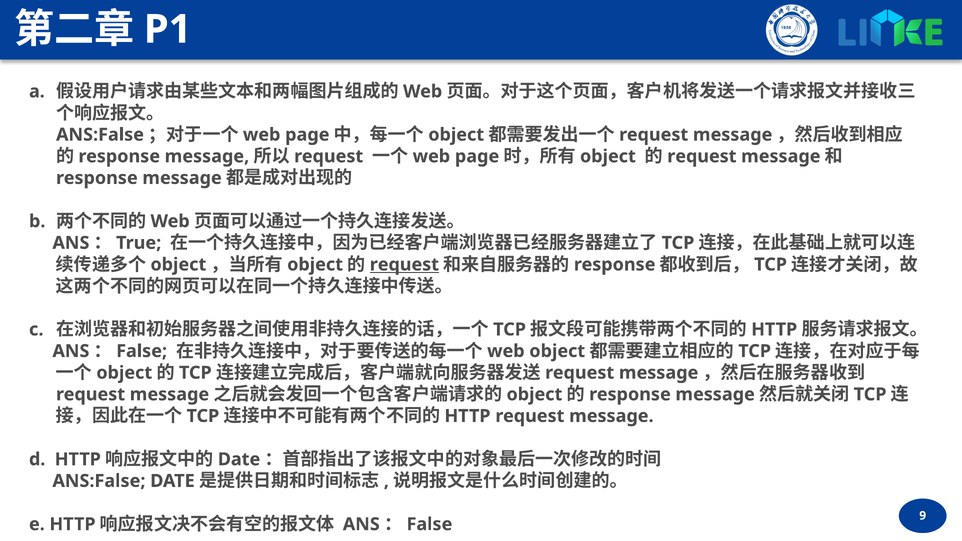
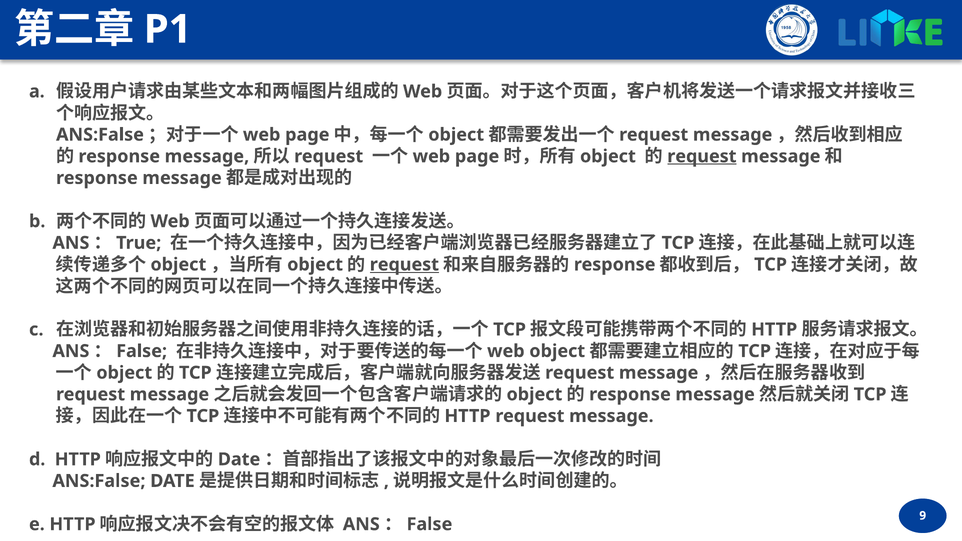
request at (702, 156) underline: none -> present
